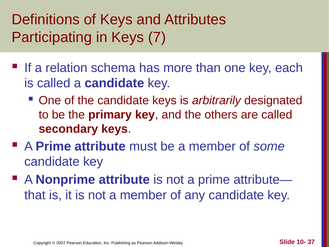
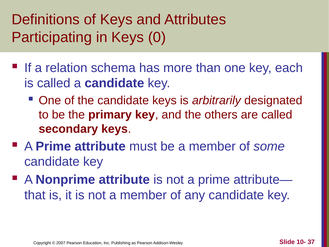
7: 7 -> 0
